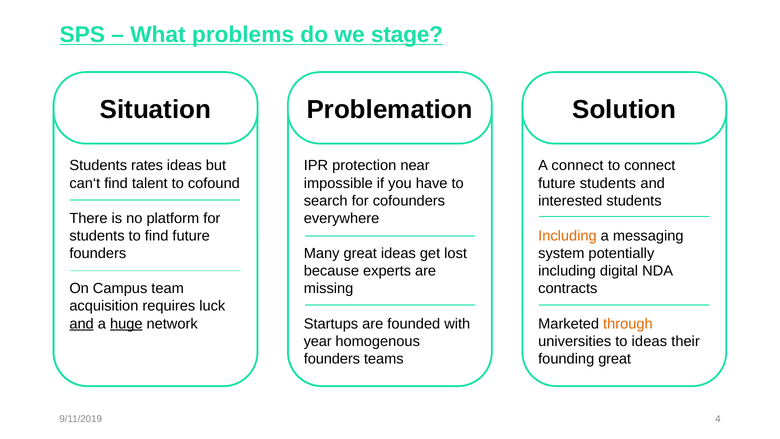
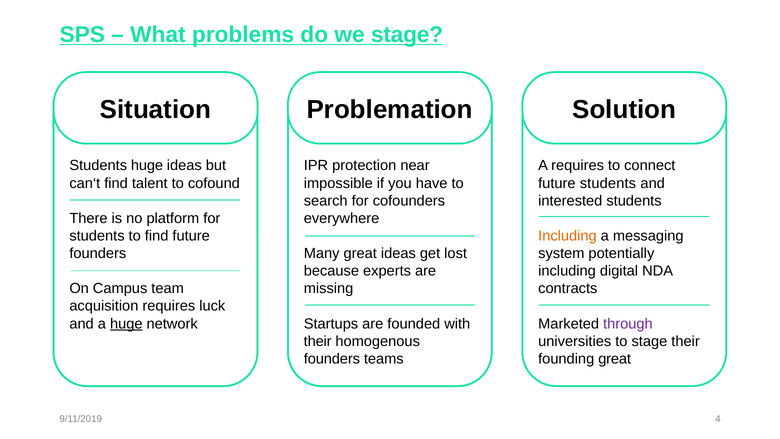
rates at (147, 166): rates -> huge
A connect: connect -> requires
and at (82, 324) underline: present -> none
through colour: orange -> purple
year at (318, 341): year -> their
to ideas: ideas -> stage
